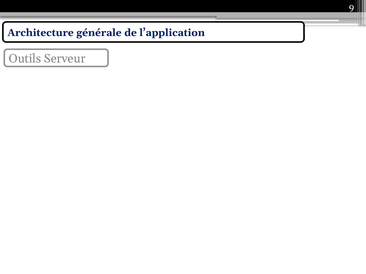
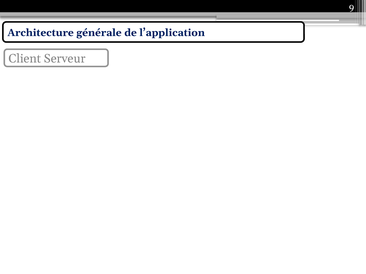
Outils: Outils -> Client
